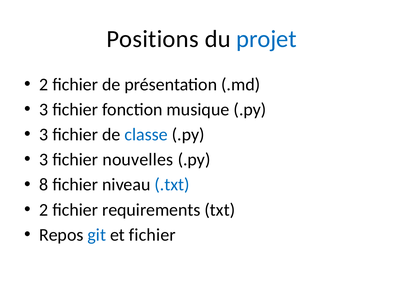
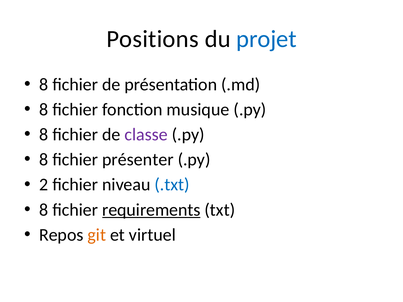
2 at (44, 85): 2 -> 8
3 at (44, 110): 3 -> 8
3 at (44, 135): 3 -> 8
classe colour: blue -> purple
3 at (44, 160): 3 -> 8
nouvelles: nouvelles -> présenter
8: 8 -> 2
2 at (44, 210): 2 -> 8
requirements underline: none -> present
git colour: blue -> orange
et fichier: fichier -> virtuel
